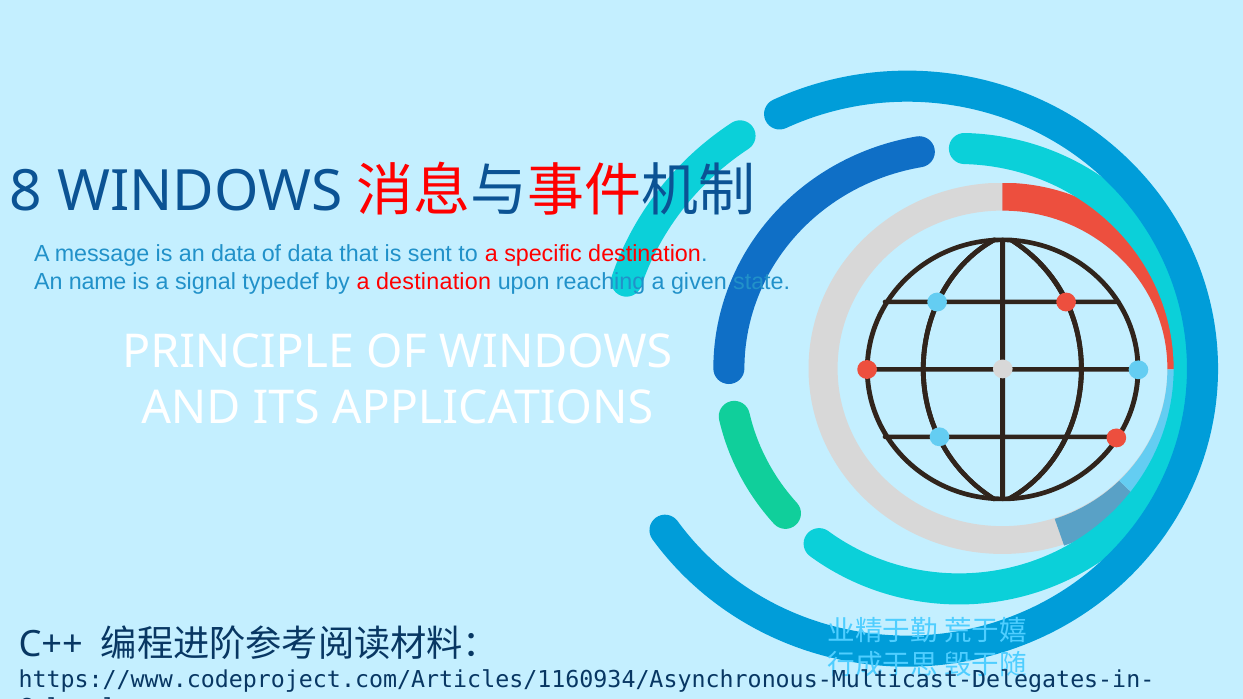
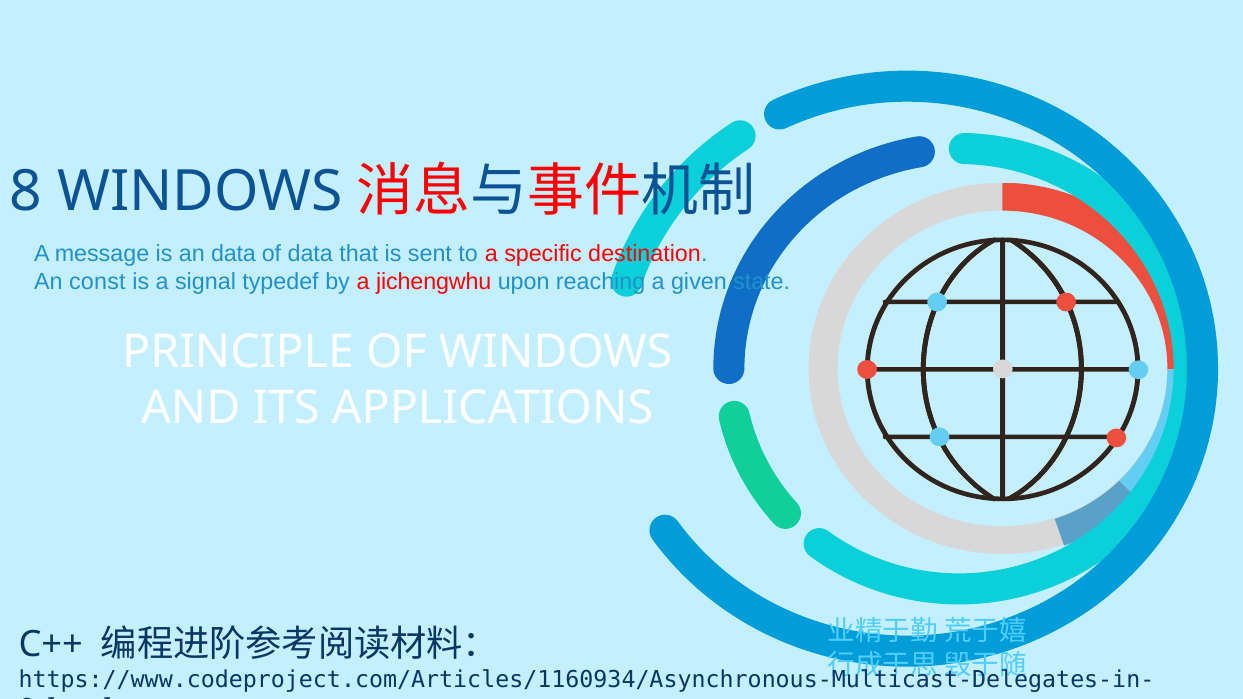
name: name -> const
a destination: destination -> jichengwhu
